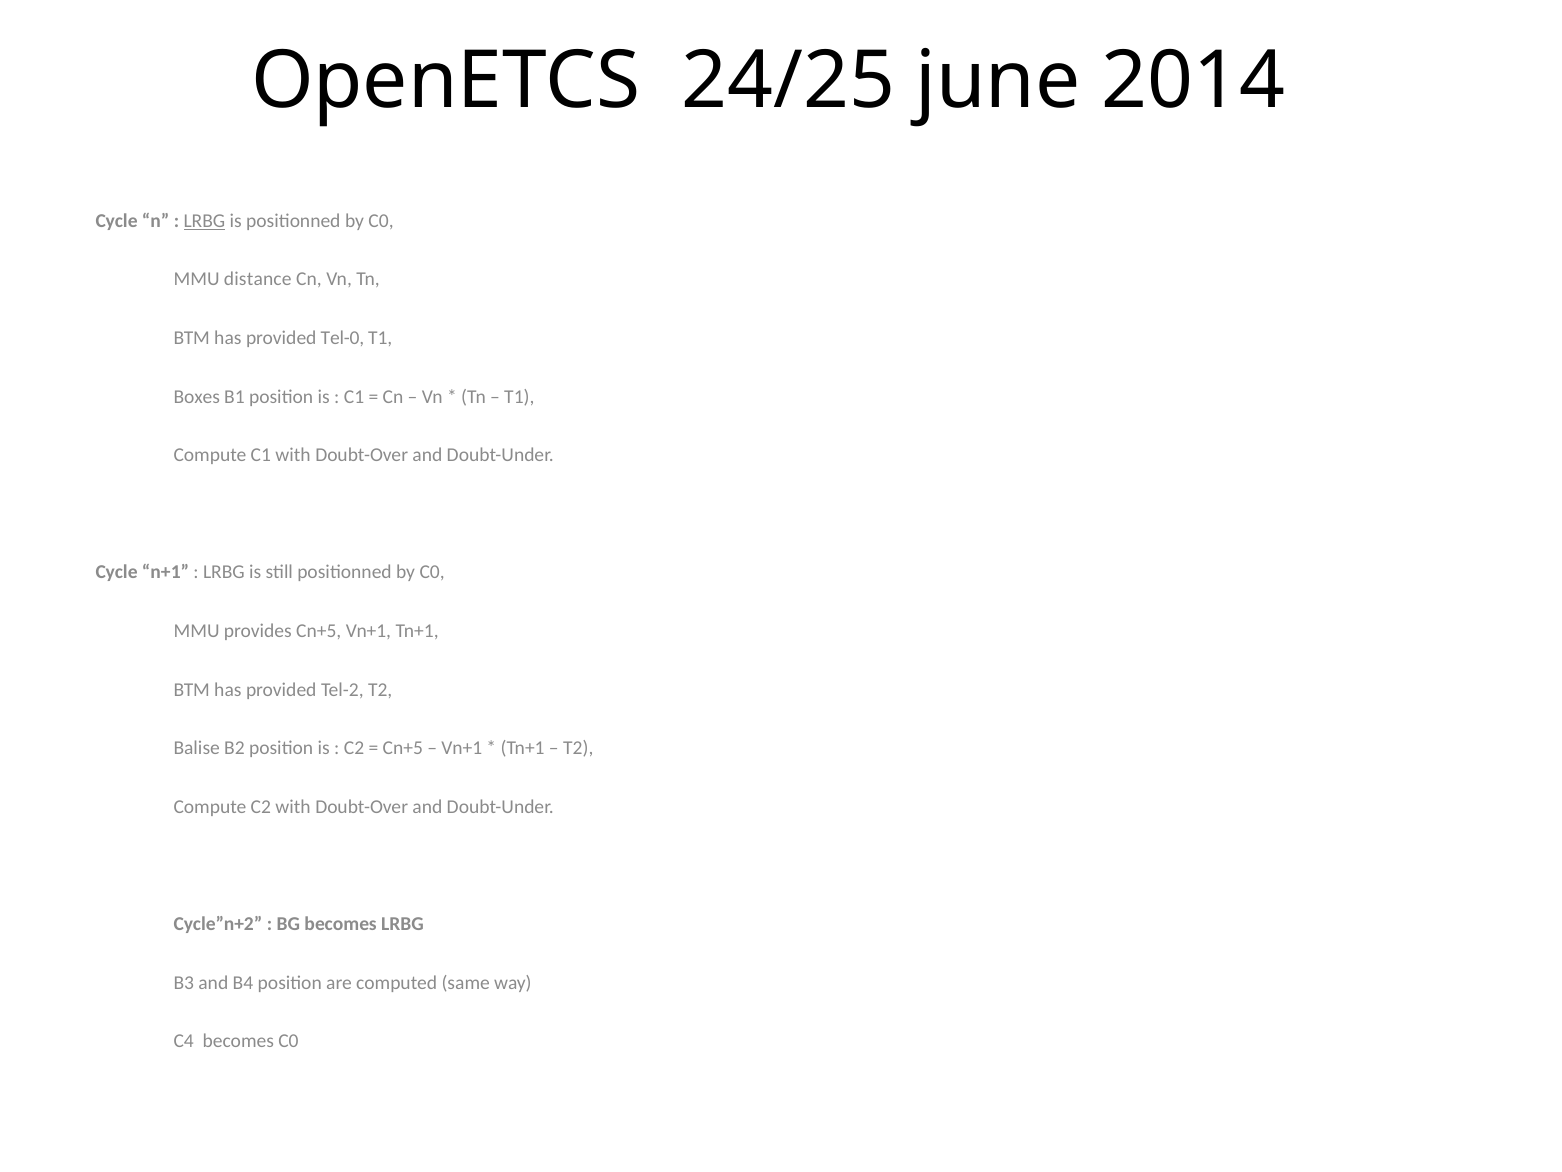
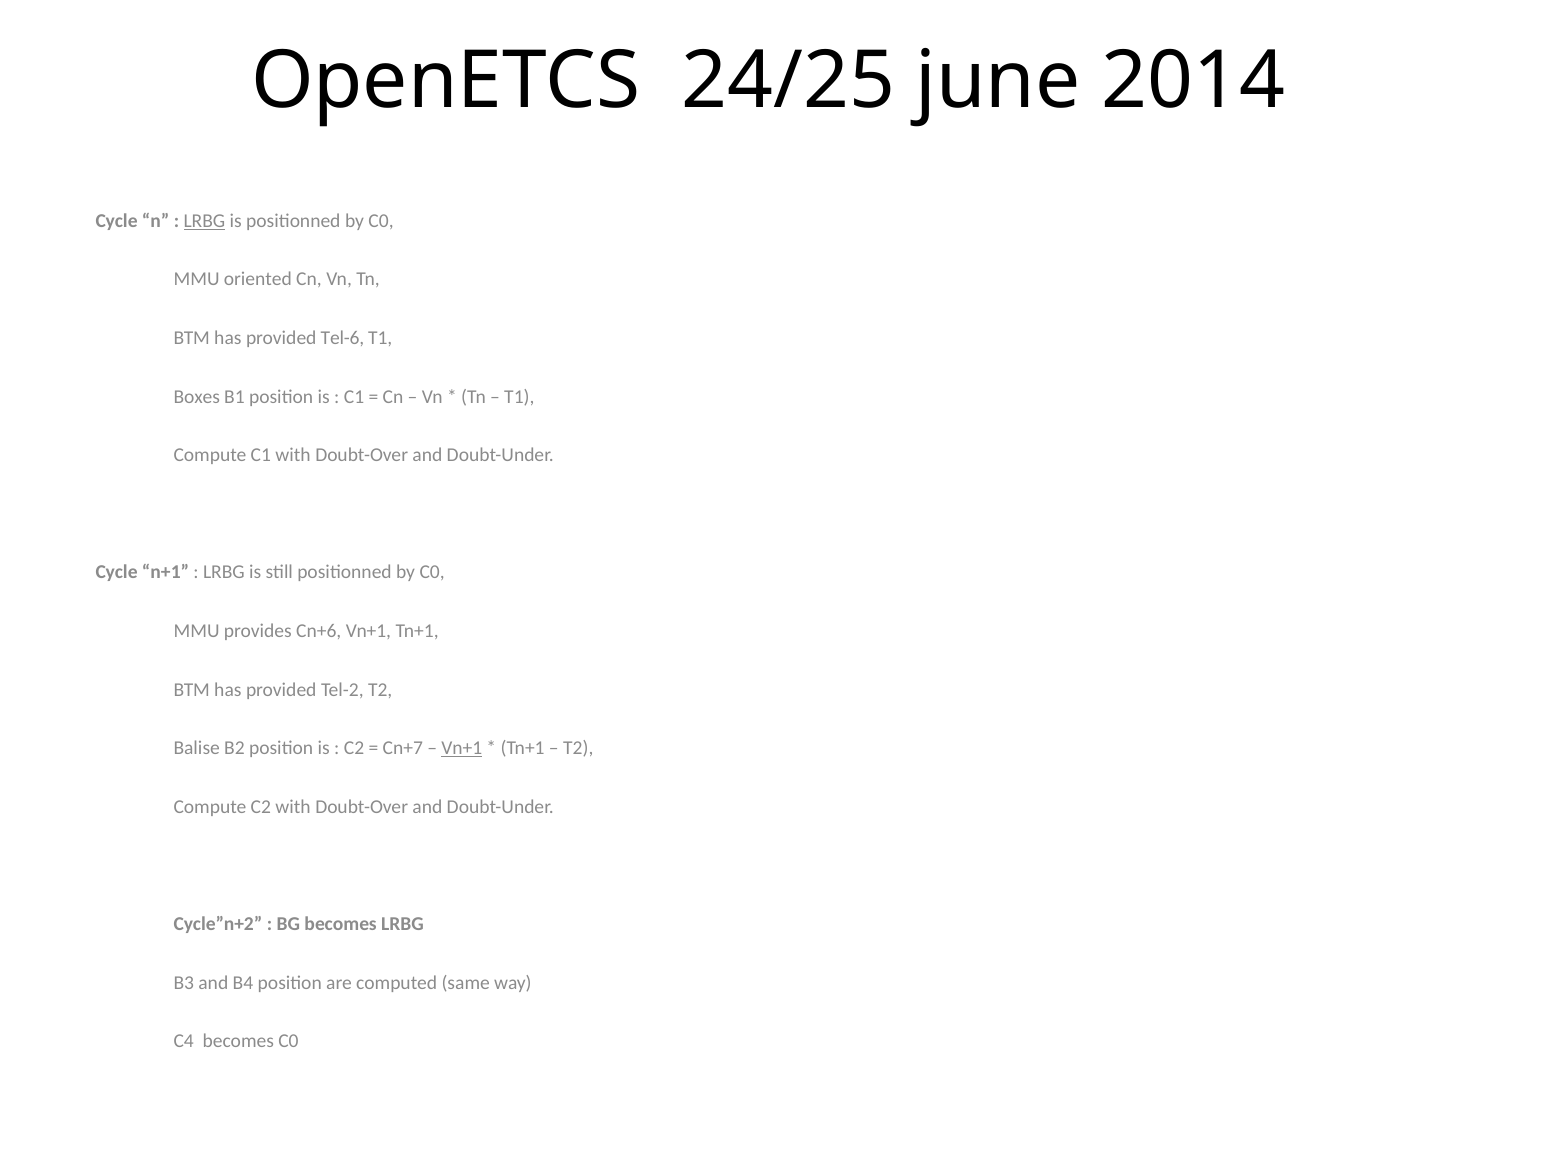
distance: distance -> oriented
Tel-0: Tel-0 -> Tel-6
provides Cn+5: Cn+5 -> Cn+6
Cn+5 at (403, 748): Cn+5 -> Cn+7
Vn+1 at (462, 748) underline: none -> present
